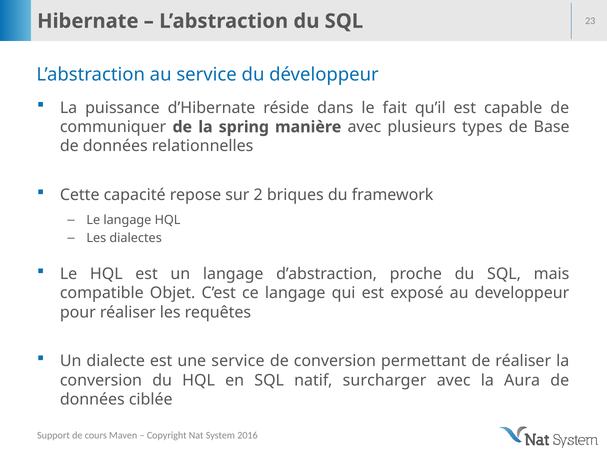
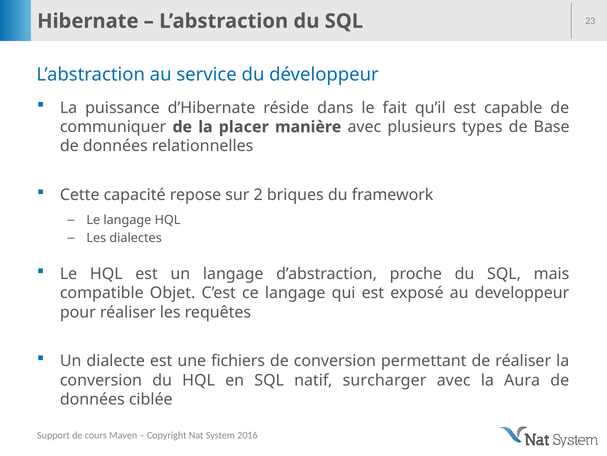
spring: spring -> placer
une service: service -> fichiers
